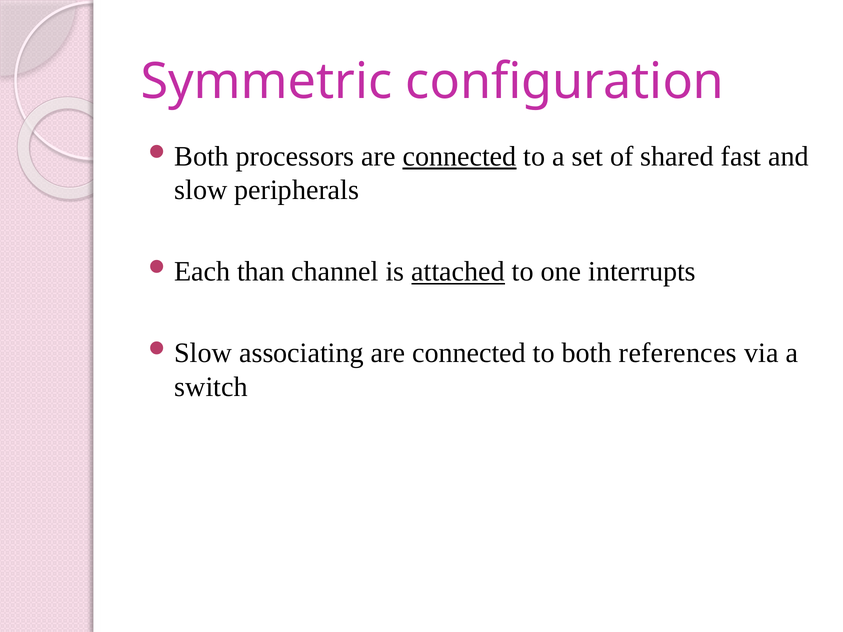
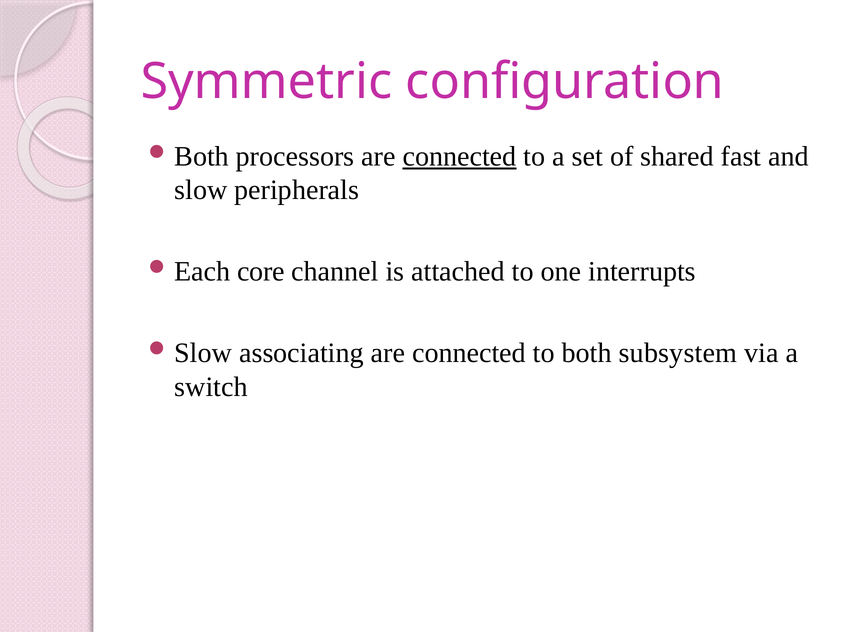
than: than -> core
attached underline: present -> none
references: references -> subsystem
